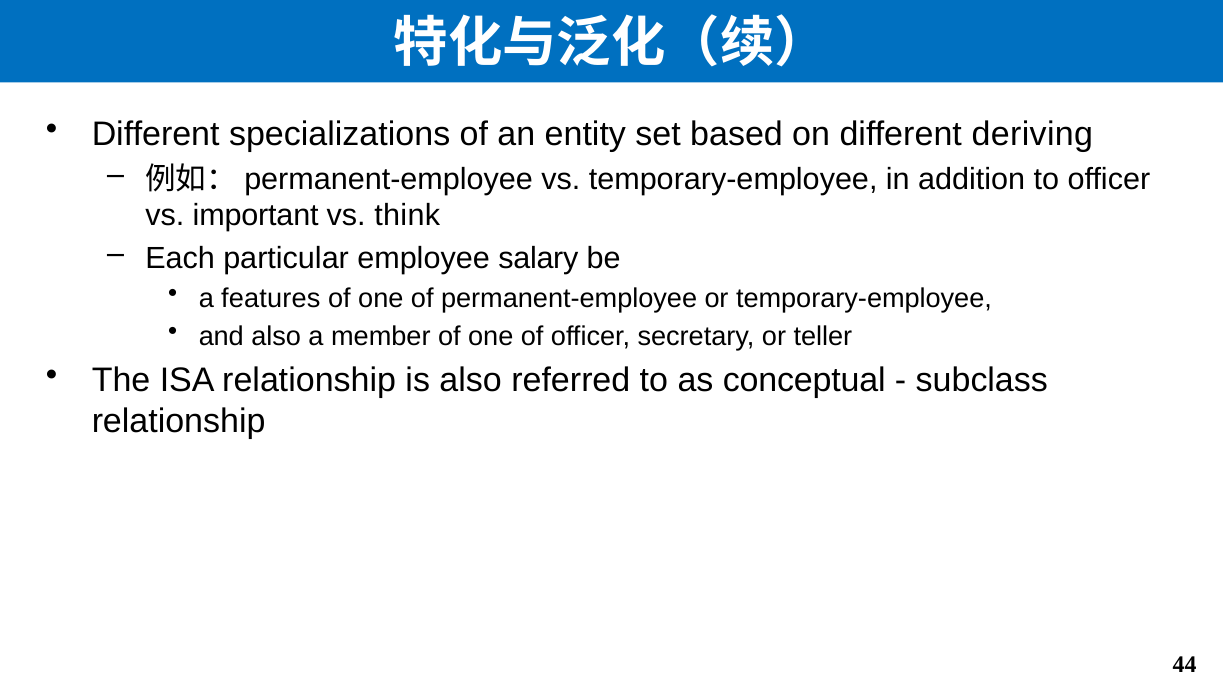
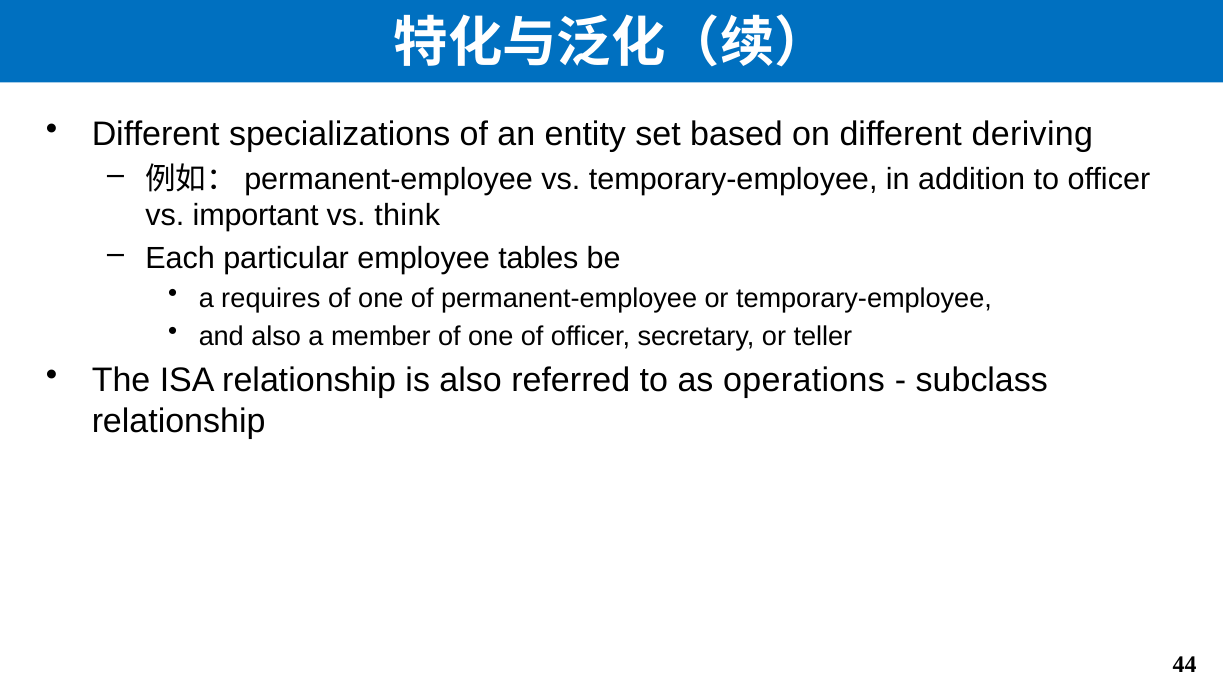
salary: salary -> tables
features: features -> requires
conceptual: conceptual -> operations
